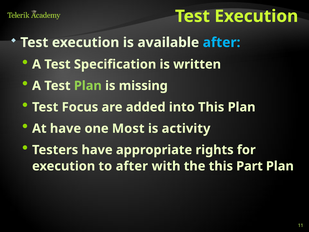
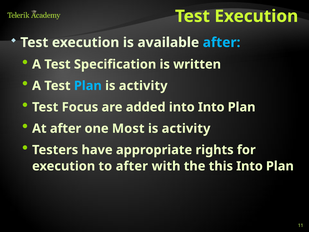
Plan at (88, 86) colour: light green -> light blue
missing at (143, 86): missing -> activity
into This: This -> Into
At have: have -> after
this Part: Part -> Into
